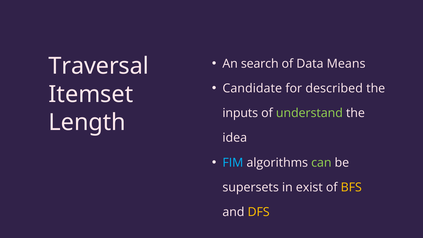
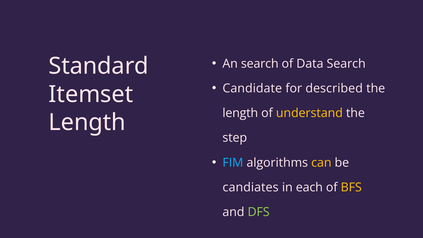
Data Means: Means -> Search
Traversal: Traversal -> Standard
inputs at (240, 113): inputs -> length
understand colour: light green -> yellow
idea: idea -> step
can colour: light green -> yellow
supersets: supersets -> candiates
exist: exist -> each
DFS colour: yellow -> light green
